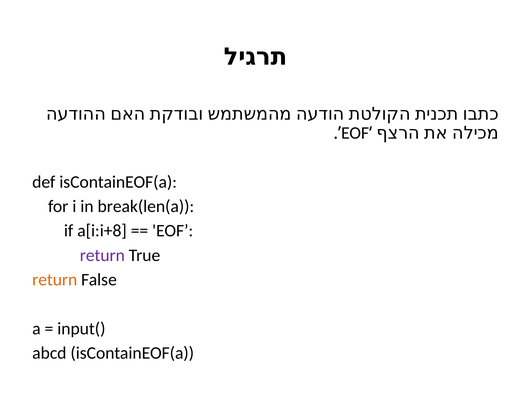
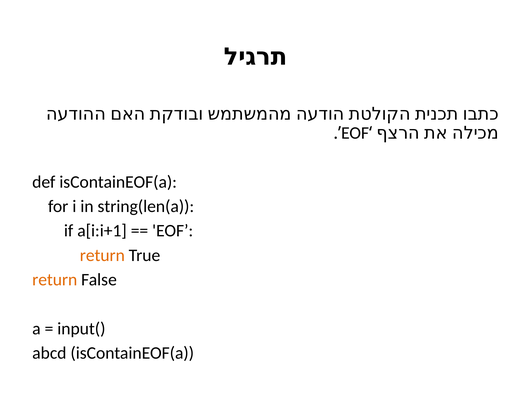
break(len(a: break(len(a -> string(len(a
a[i:i+8: a[i:i+8 -> a[i:i+1
return at (102, 255) colour: purple -> orange
